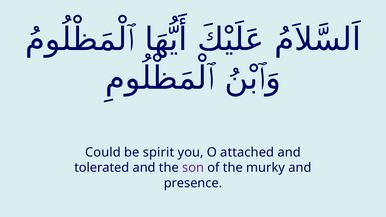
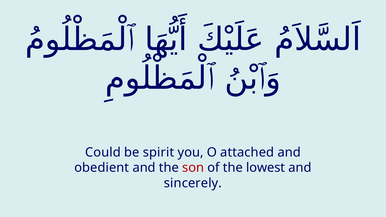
tolerated: tolerated -> obedient
son colour: purple -> red
murky: murky -> lowest
presence: presence -> sincerely
